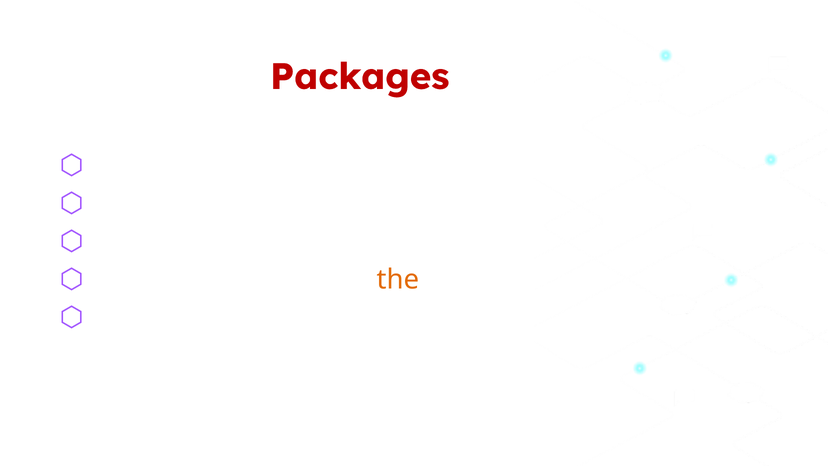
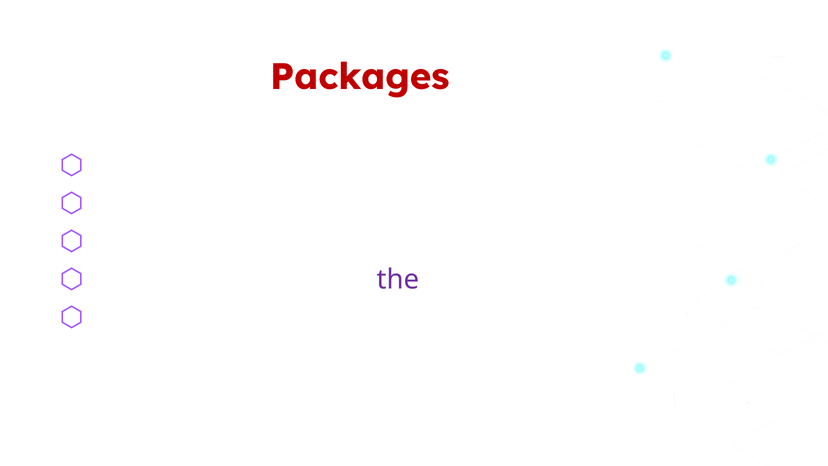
the colour: orange -> purple
